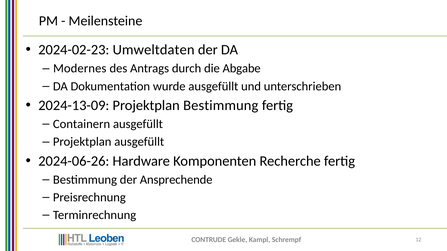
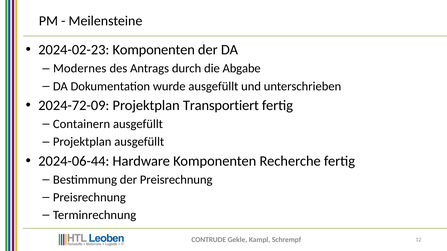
2024-02-23 Umweltdaten: Umweltdaten -> Komponenten
2024-13-09: 2024-13-09 -> 2024-72-09
Projektplan Bestimmung: Bestimmung -> Transportiert
2024-06-26: 2024-06-26 -> 2024-06-44
der Ansprechende: Ansprechende -> Preisrechnung
